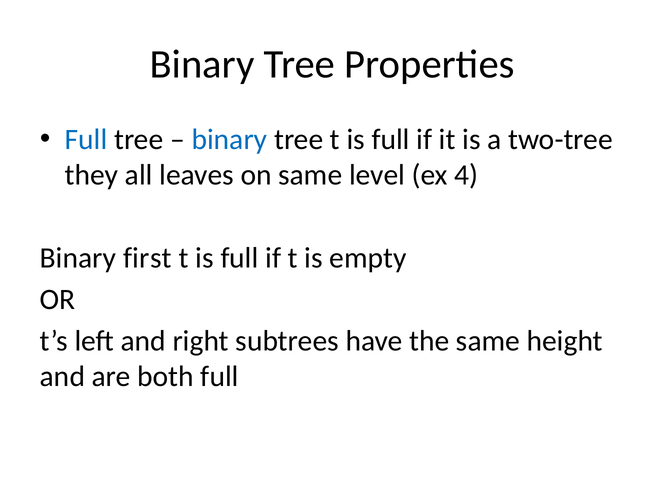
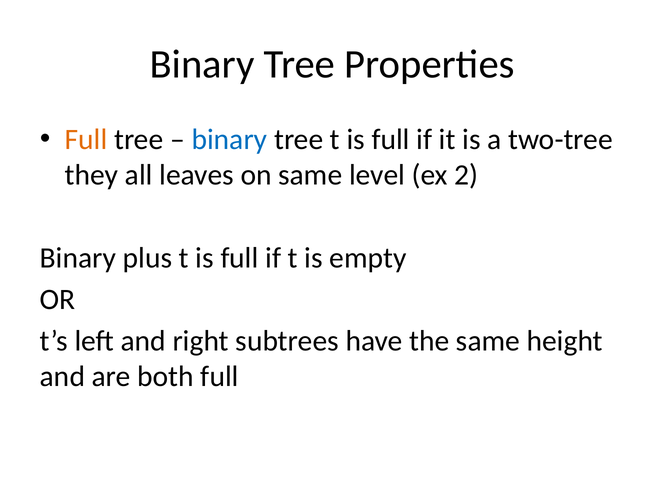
Full at (86, 140) colour: blue -> orange
4: 4 -> 2
first: first -> plus
